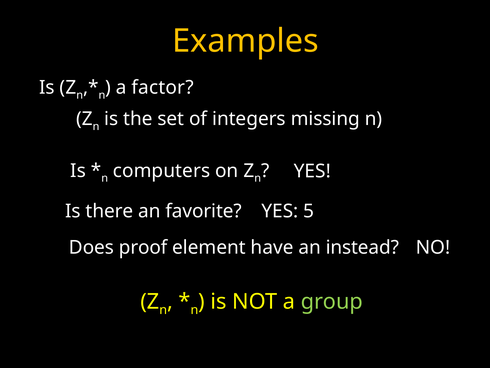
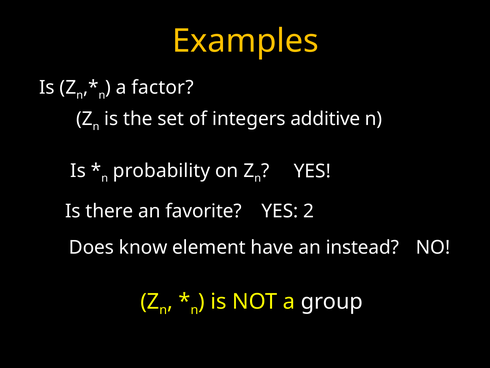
missing: missing -> additive
computers: computers -> probability
5: 5 -> 2
proof: proof -> know
group colour: light green -> white
